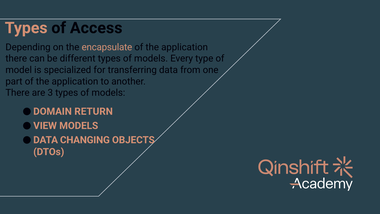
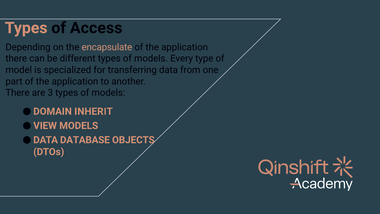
RETURN: RETURN -> INHERIT
CHANGING: CHANGING -> DATABASE
